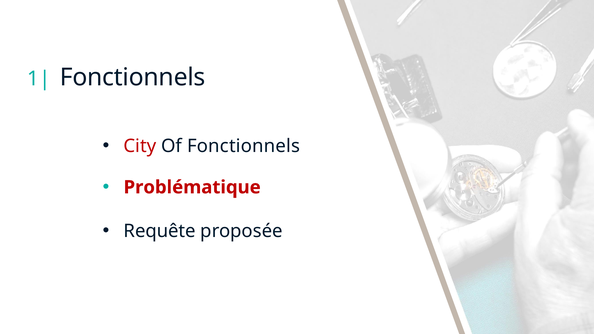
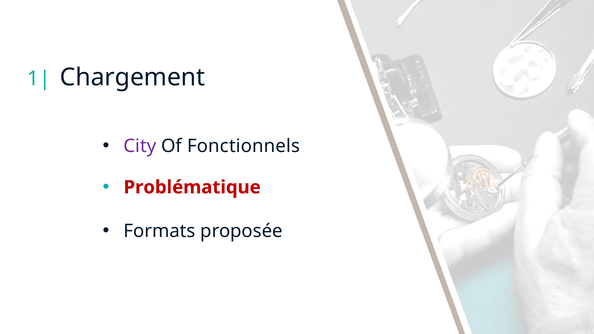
Fonctionnels at (133, 77): Fonctionnels -> Chargement
City colour: red -> purple
Requête: Requête -> Formats
